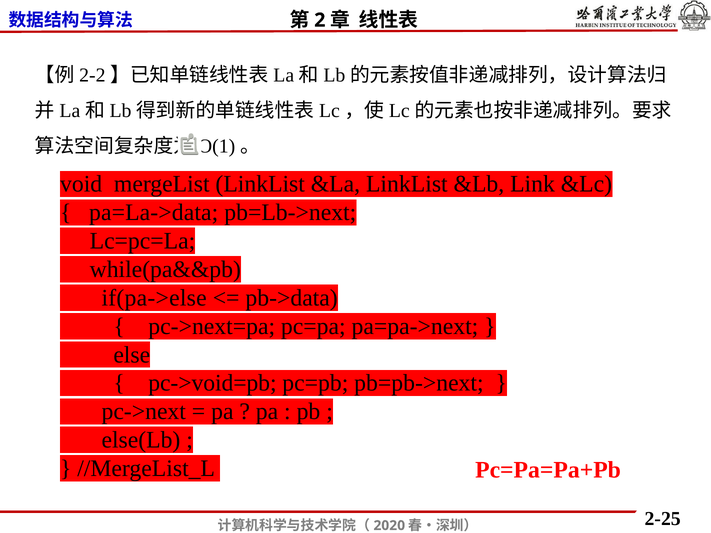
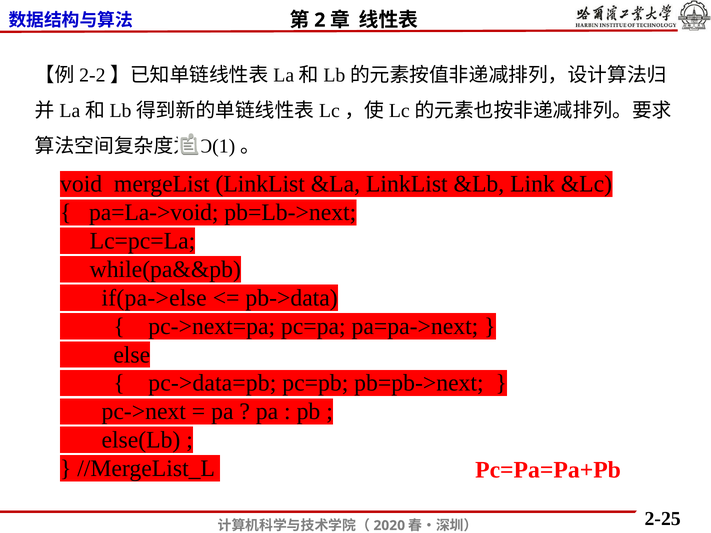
pa=La->data: pa=La->data -> pa=La->void
pc->void=pb: pc->void=pb -> pc->data=pb
